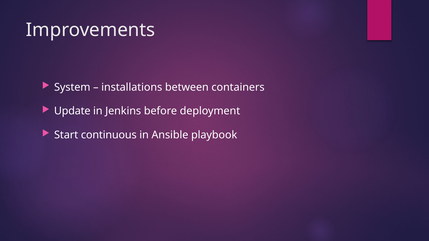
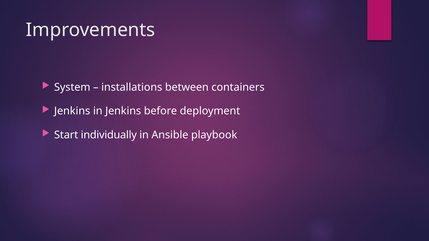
Update at (72, 111): Update -> Jenkins
continuous: continuous -> individually
